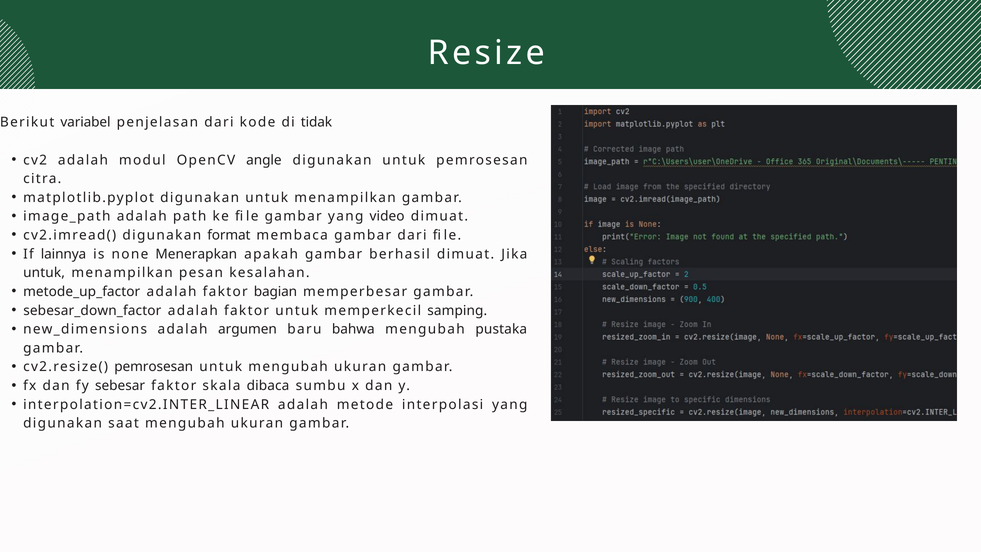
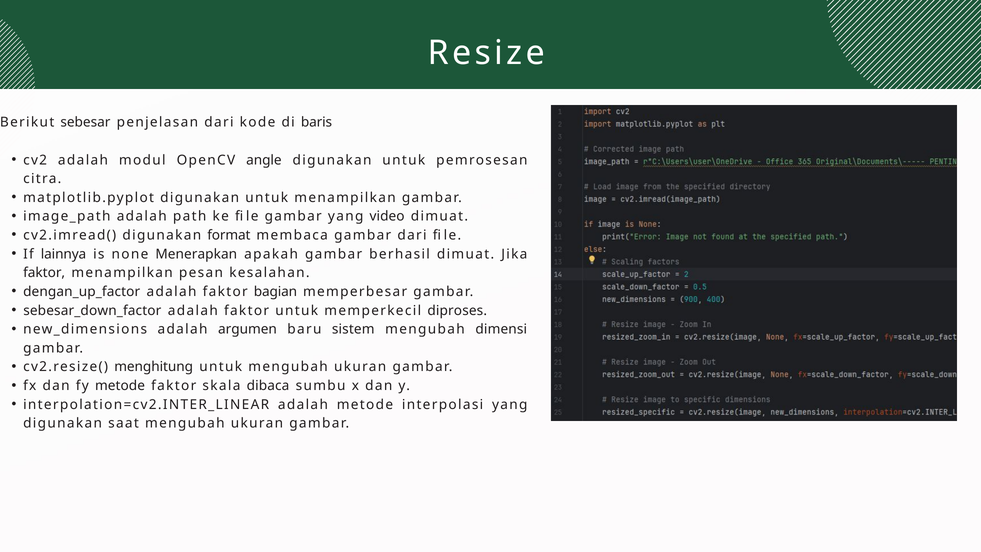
variabel: variabel -> sebesar
tidak: tidak -> baris
untuk at (44, 273): untuk -> faktor
metode_up_factor: metode_up_factor -> dengan_up_factor
samping: samping -> diproses
bahwa: bahwa -> sistem
pustaka: pustaka -> dimensi
cv2.resize( pemrosesan: pemrosesan -> menghitung
fy sebesar: sebesar -> metode
